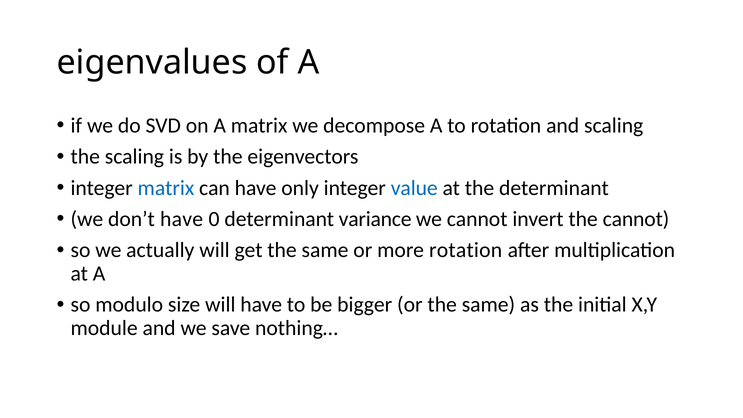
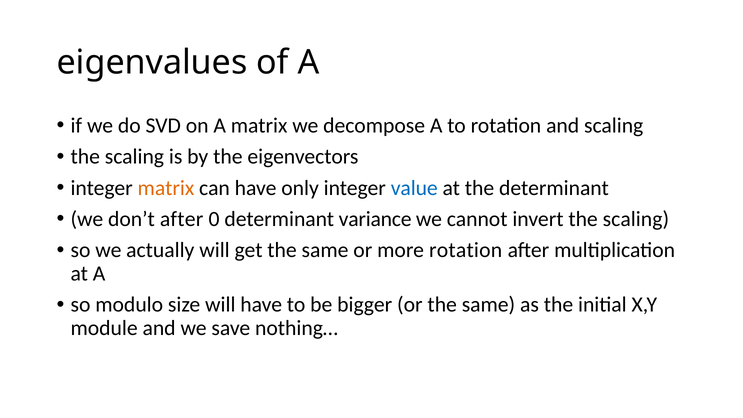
matrix at (166, 188) colour: blue -> orange
don’t have: have -> after
invert the cannot: cannot -> scaling
